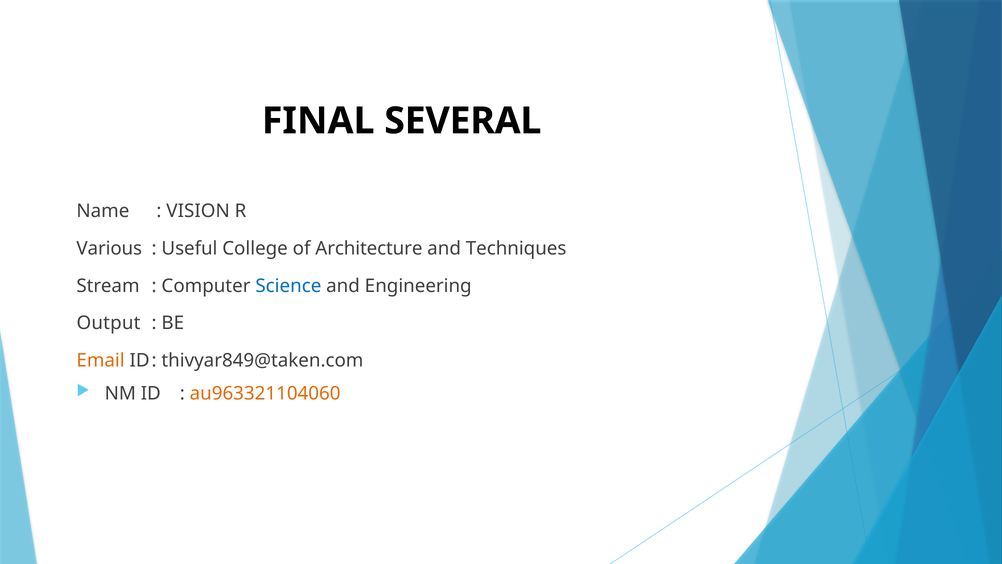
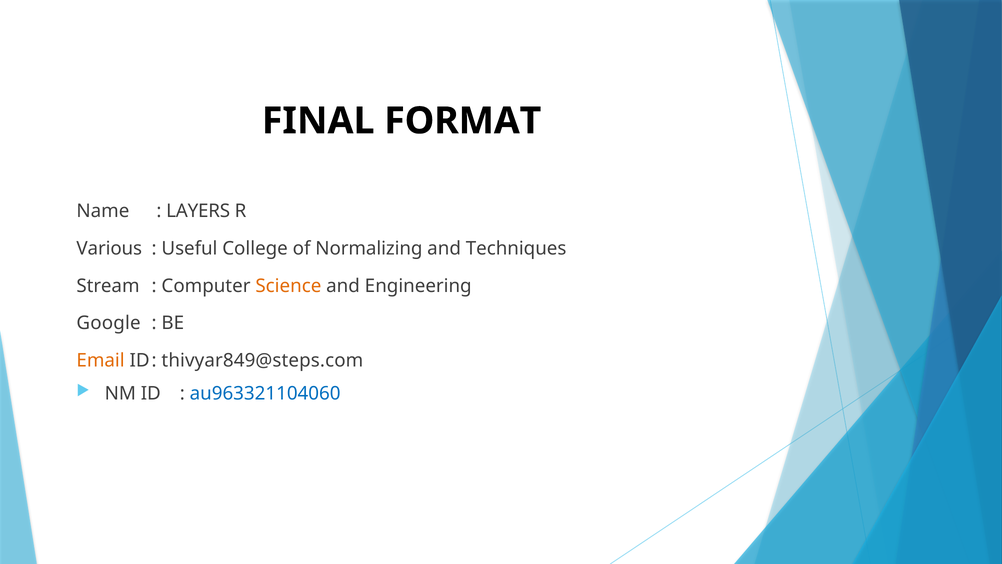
SEVERAL: SEVERAL -> FORMAT
VISION: VISION -> LAYERS
Architecture: Architecture -> Normalizing
Science colour: blue -> orange
Output: Output -> Google
thivyar849@taken.com: thivyar849@taken.com -> thivyar849@steps.com
au963321104060 colour: orange -> blue
